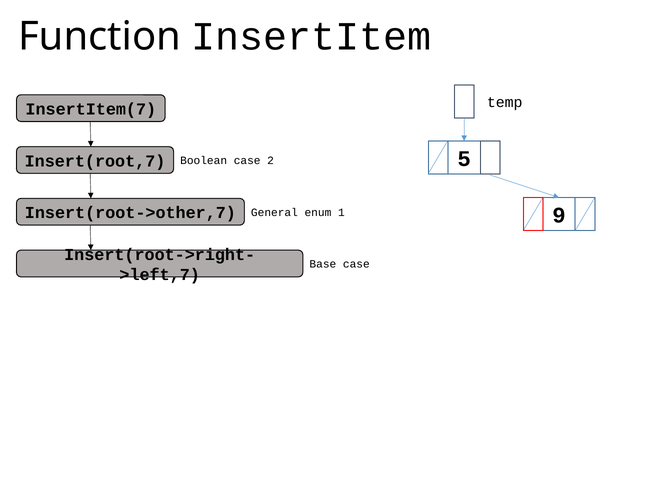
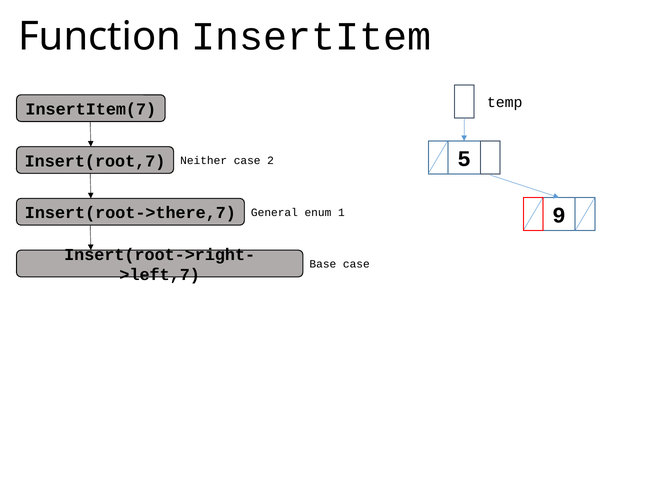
Boolean: Boolean -> Neither
Insert(root->other,7: Insert(root->other,7 -> Insert(root->there,7
